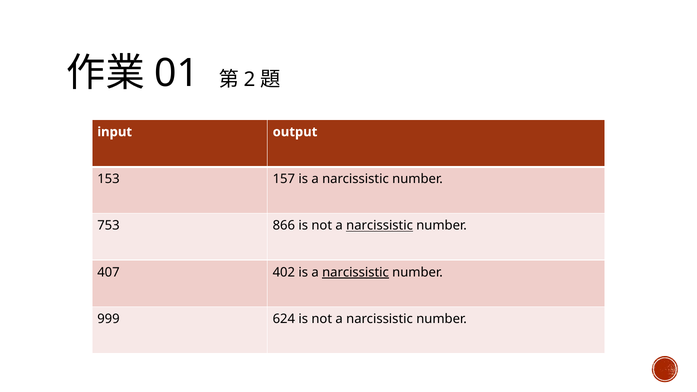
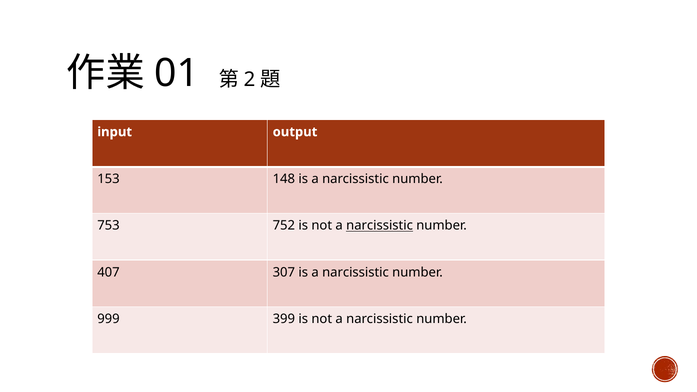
157: 157 -> 148
866: 866 -> 752
402: 402 -> 307
narcissistic at (355, 272) underline: present -> none
624: 624 -> 399
